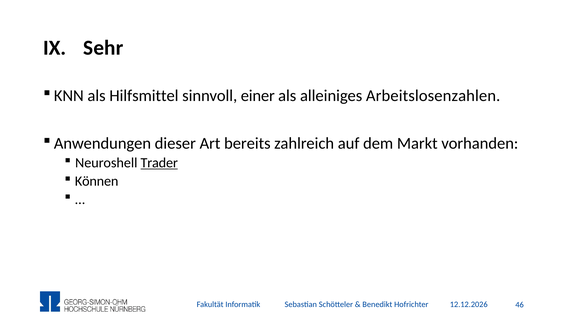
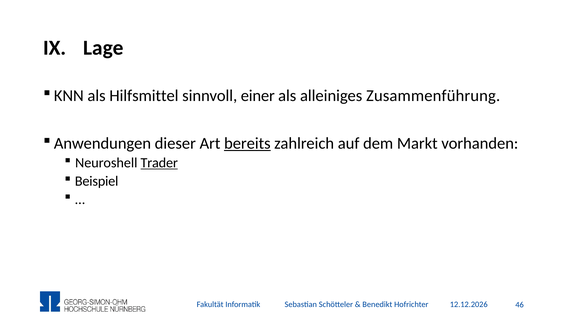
Sehr: Sehr -> Lage
Arbeitslosenzahlen: Arbeitslosenzahlen -> Zusammenführung
bereits underline: none -> present
Können: Können -> Beispiel
